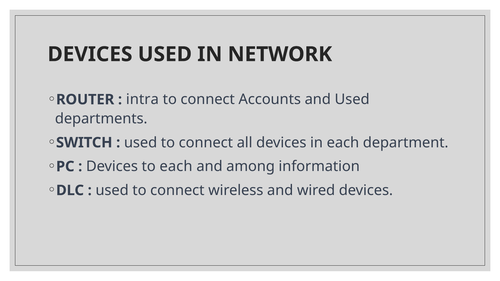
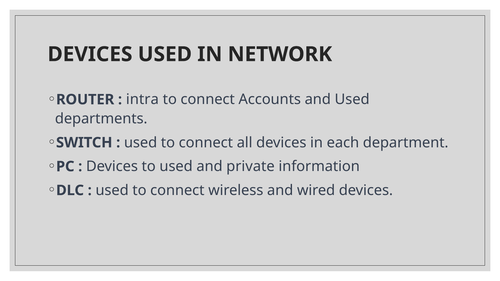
to each: each -> used
among: among -> private
